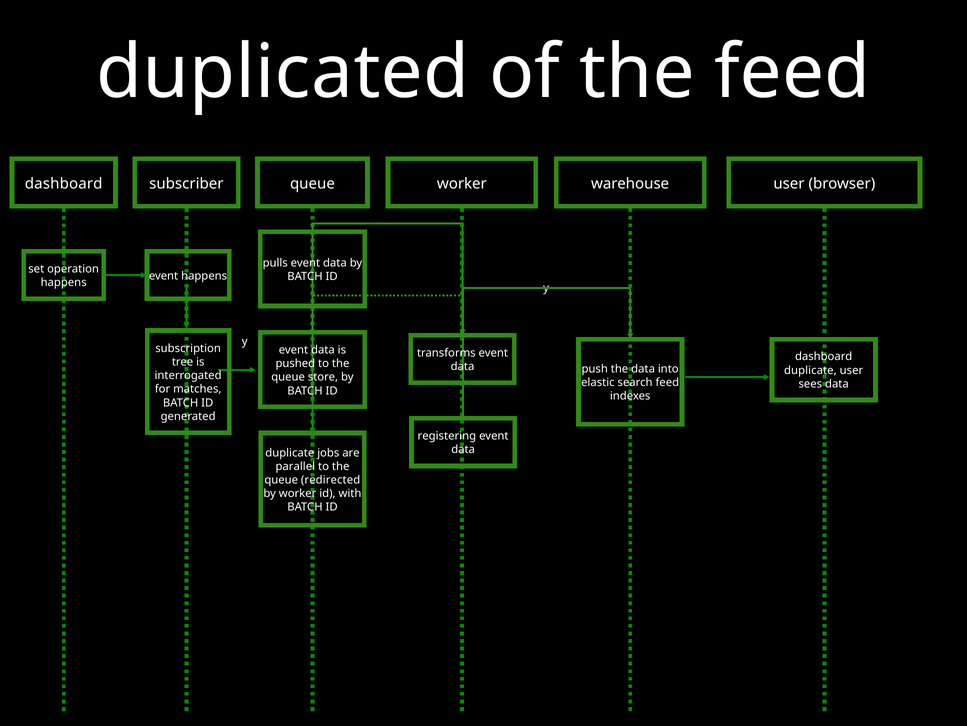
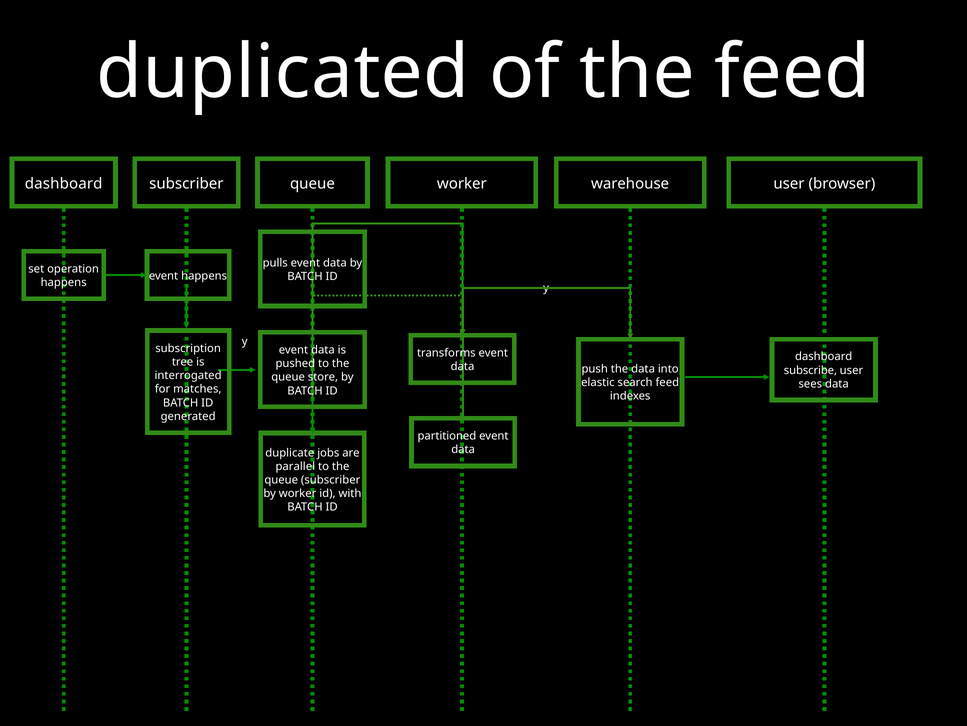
duplicate at (810, 370): duplicate -> subscribe
registering: registering -> partitioned
queue redirected: redirected -> subscriber
